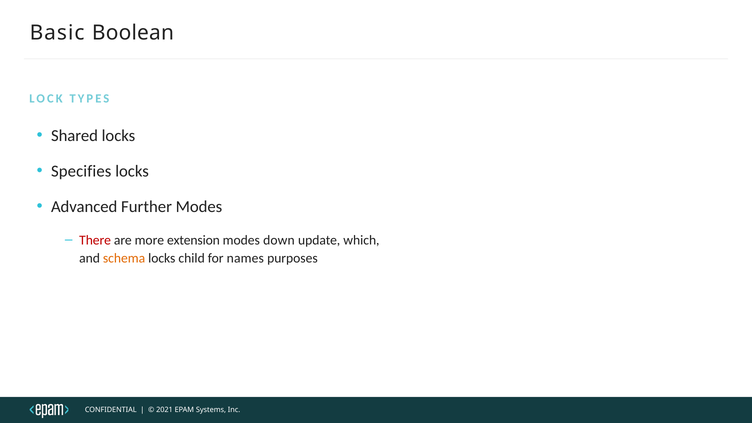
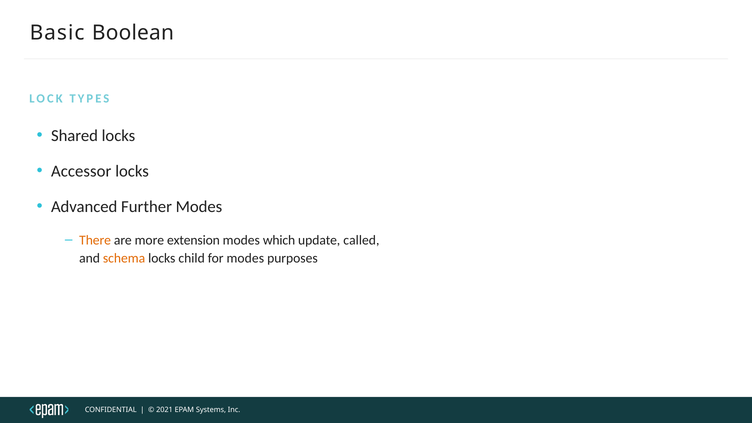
Specifies: Specifies -> Accessor
There colour: red -> orange
down: down -> which
which: which -> called
for names: names -> modes
